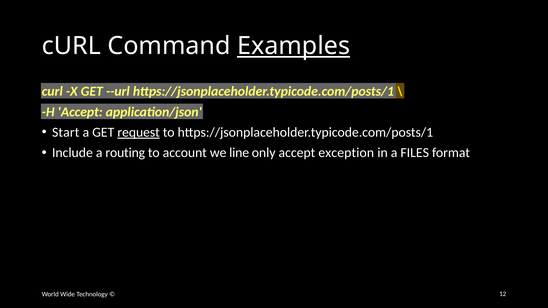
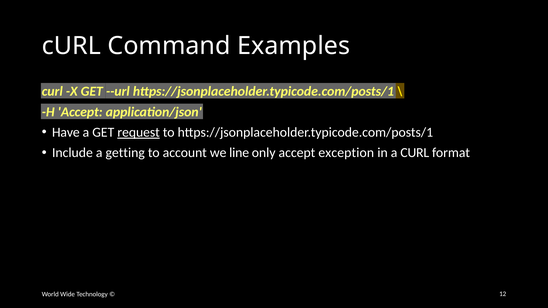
Examples underline: present -> none
Start: Start -> Have
routing: routing -> getting
a FILES: FILES -> CURL
